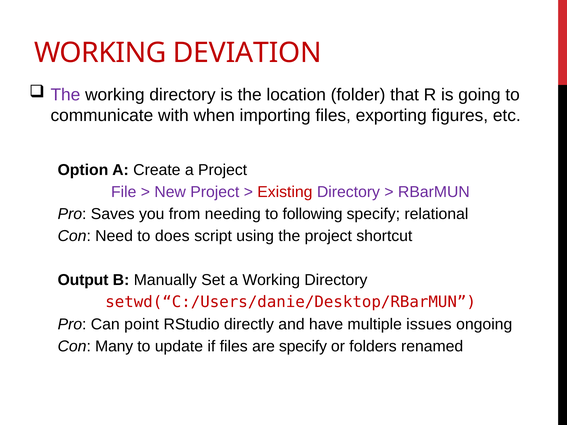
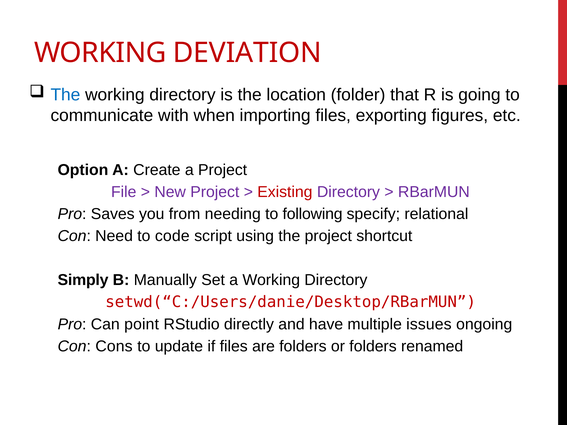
The at (65, 95) colour: purple -> blue
does: does -> code
Output: Output -> Simply
Many: Many -> Cons
are specify: specify -> folders
